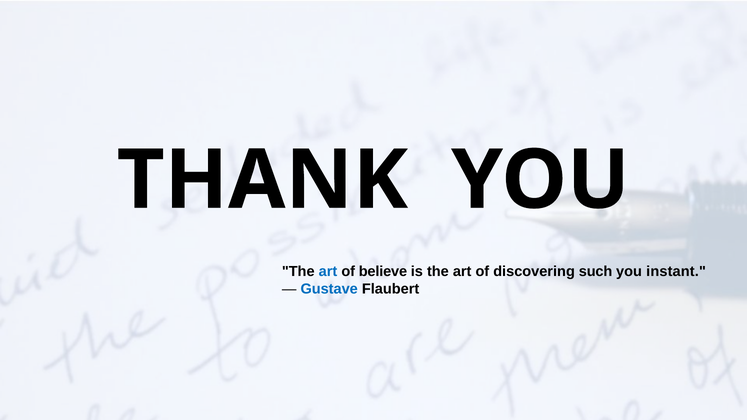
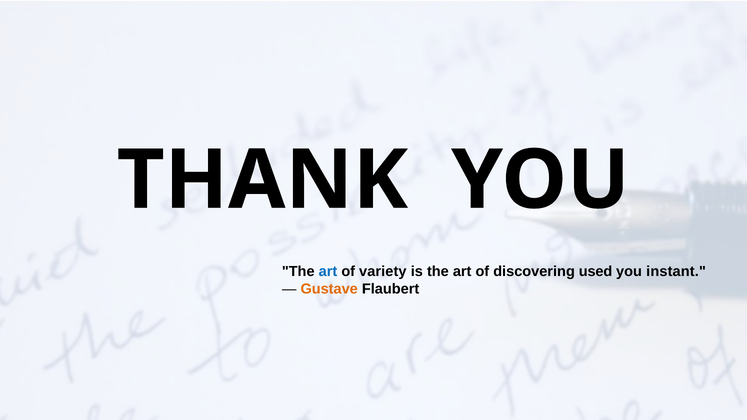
believe: believe -> variety
such: such -> used
Gustave colour: blue -> orange
